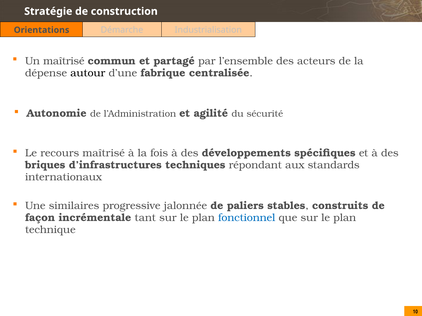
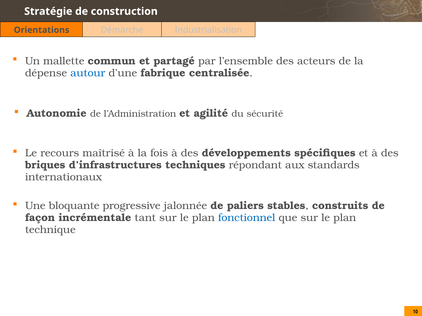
Un maîtrisé: maîtrisé -> mallette
autour colour: black -> blue
similaires: similaires -> bloquante
